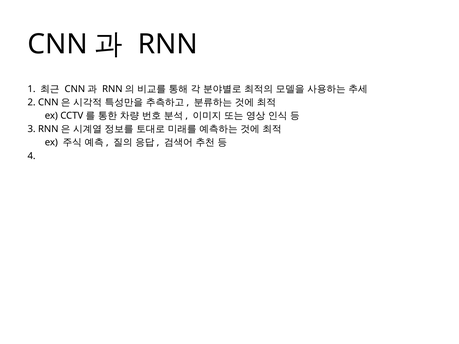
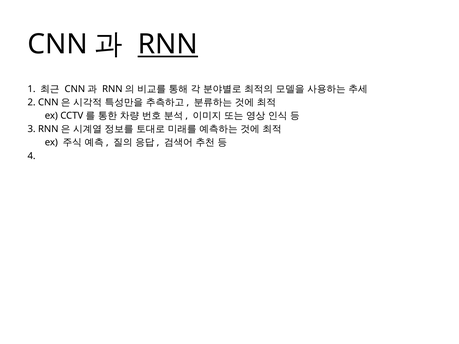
RNN underline: none -> present
